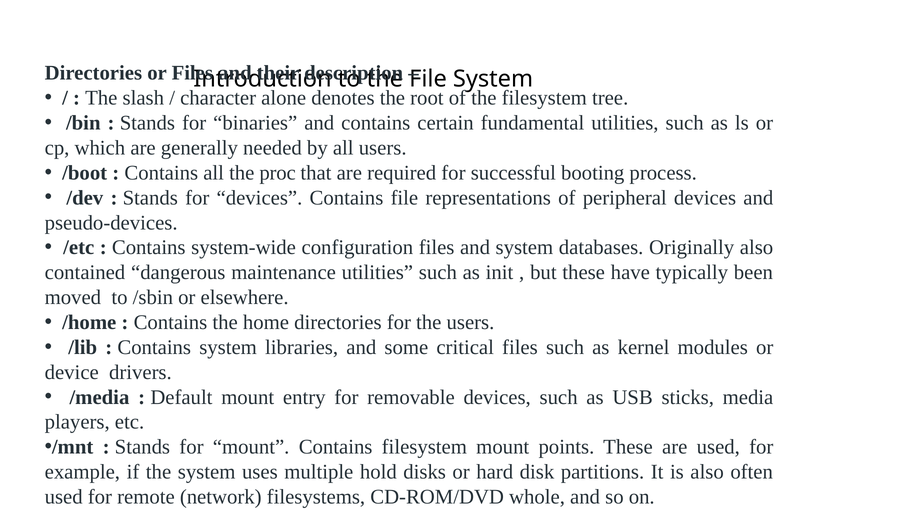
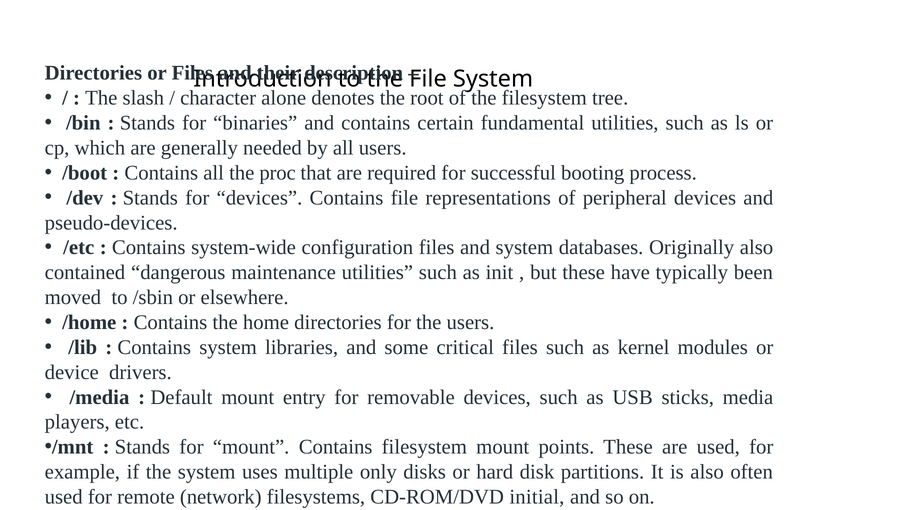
hold: hold -> only
whole: whole -> initial
